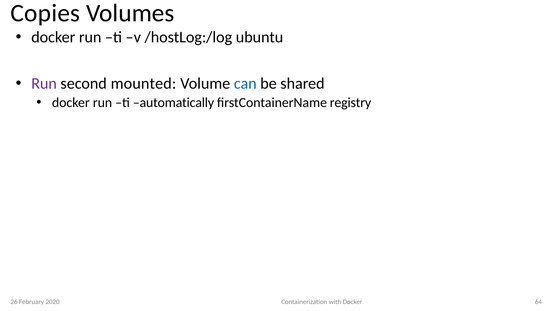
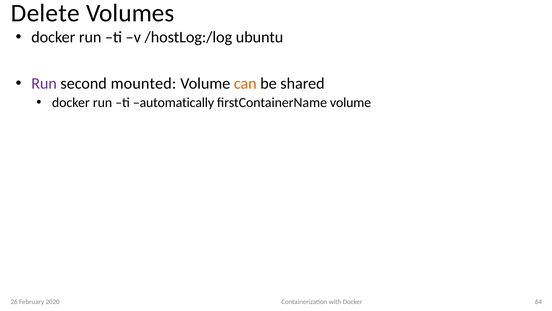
Copies: Copies -> Delete
can colour: blue -> orange
firstContainerName registry: registry -> volume
